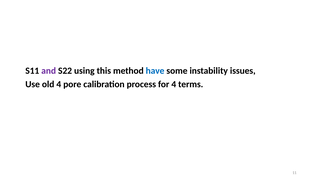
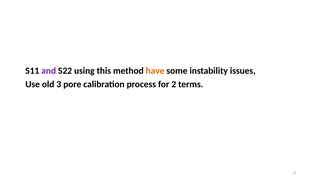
have colour: blue -> orange
old 4: 4 -> 3
for 4: 4 -> 2
